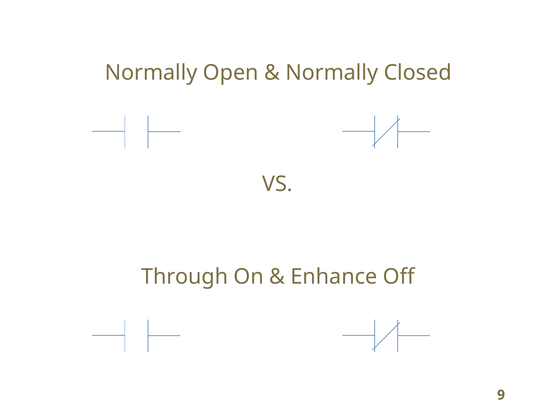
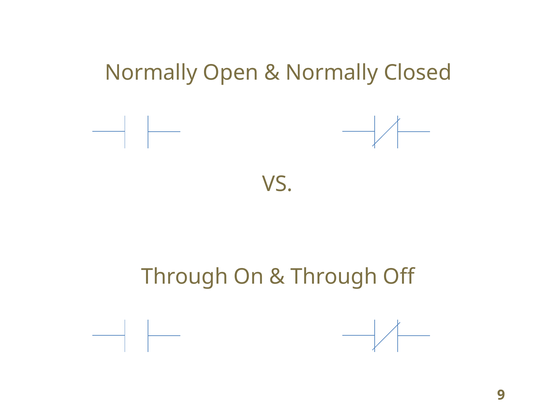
Enhance at (334, 276): Enhance -> Through
